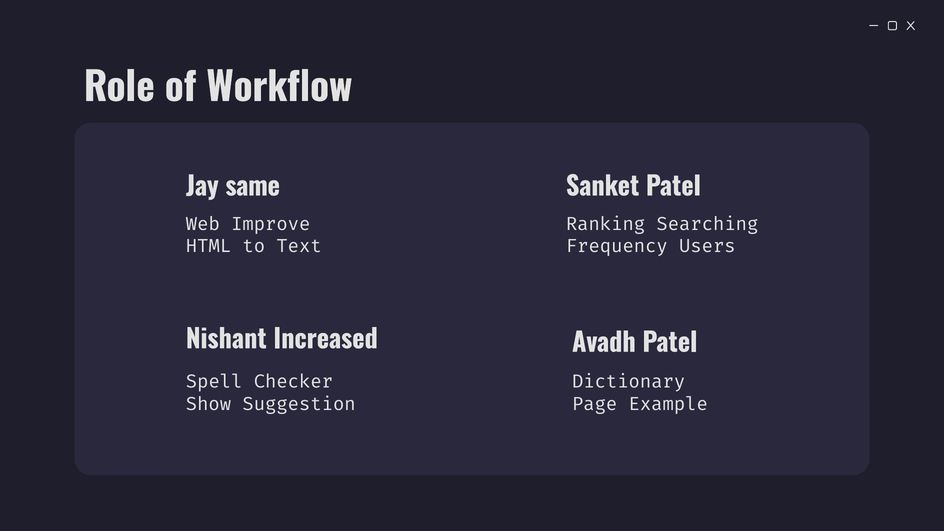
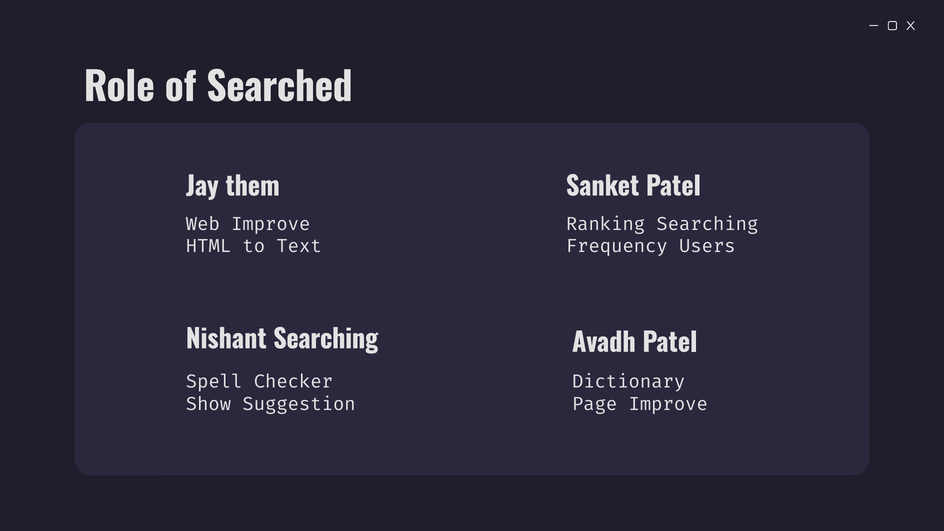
Workflow: Workflow -> Searched
same: same -> them
Nishant Increased: Increased -> Searching
Page Example: Example -> Improve
